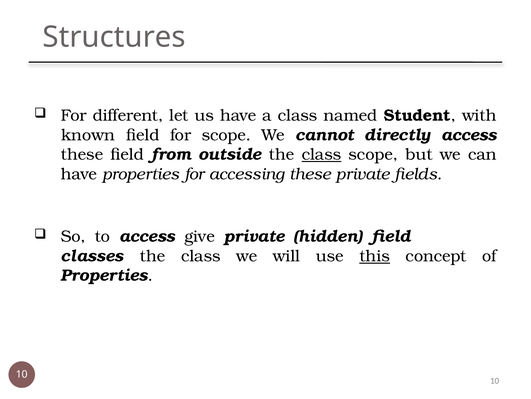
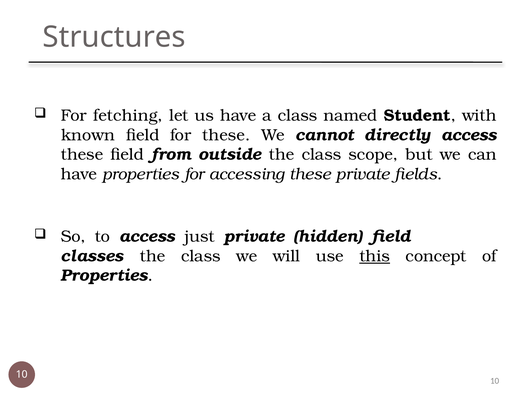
different: different -> fetching
for scope: scope -> these
class at (321, 154) underline: present -> none
give: give -> just
